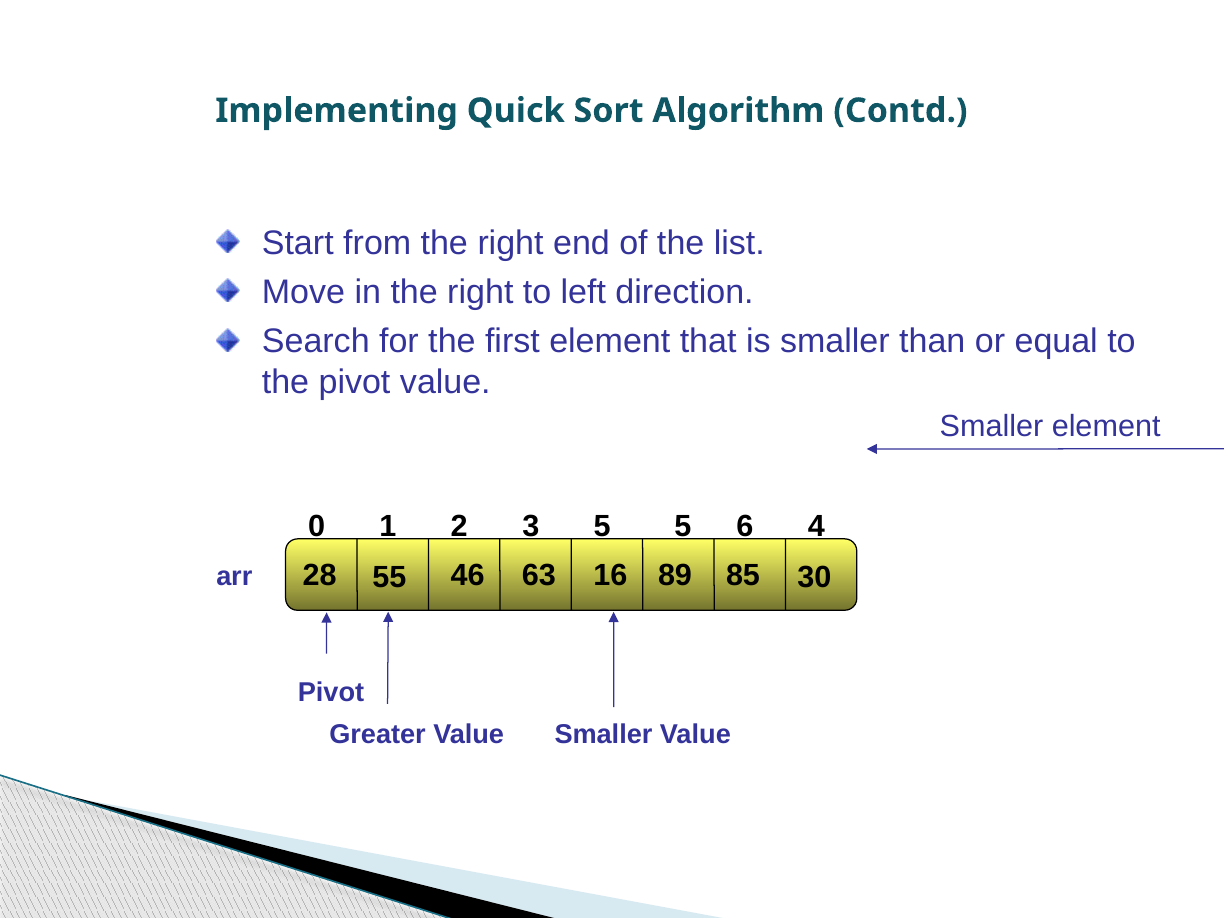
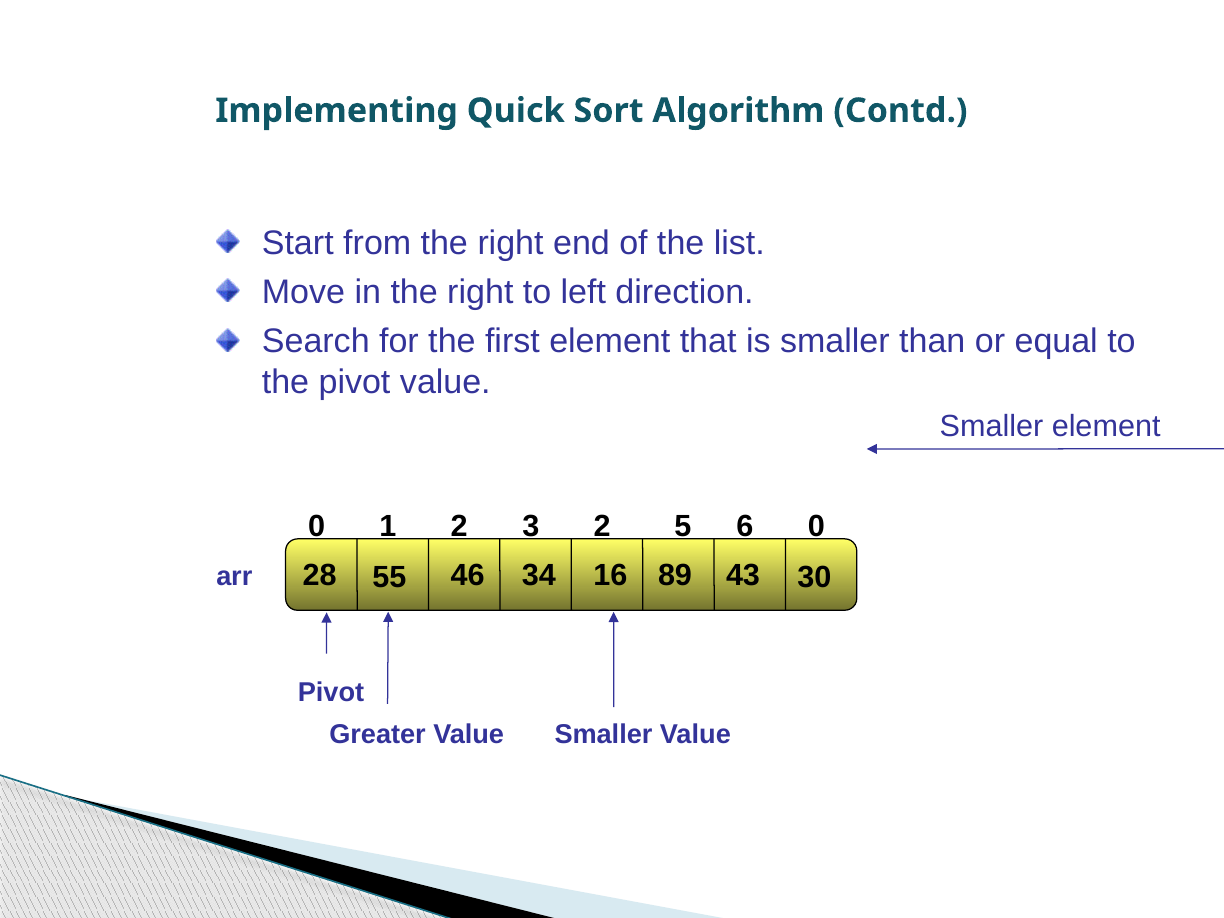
6 4: 4 -> 0
0 5: 5 -> 2
85: 85 -> 43
63: 63 -> 34
